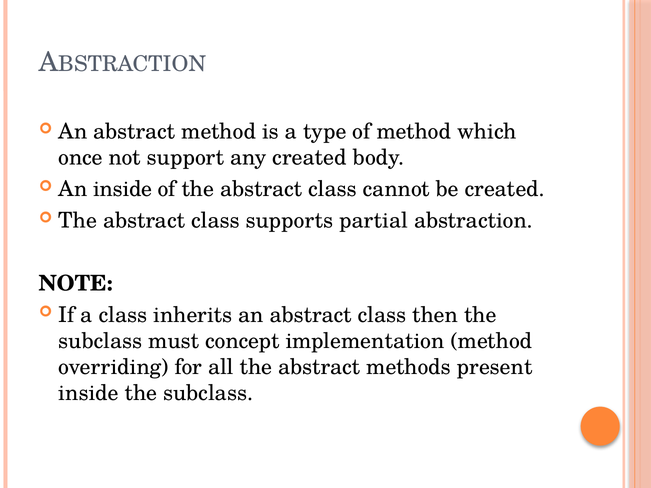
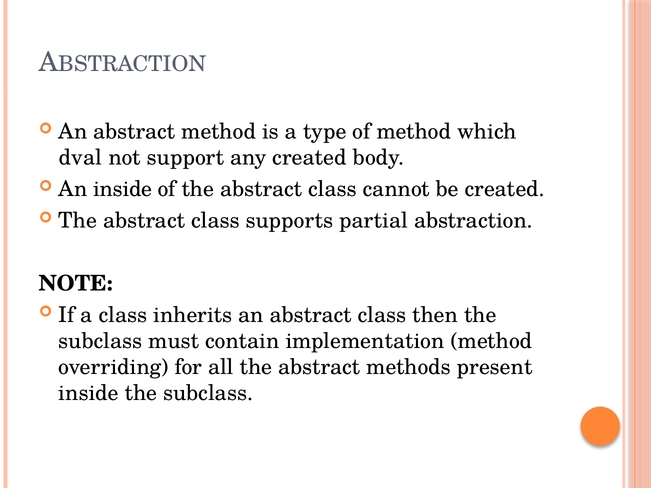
once: once -> dval
concept: concept -> contain
